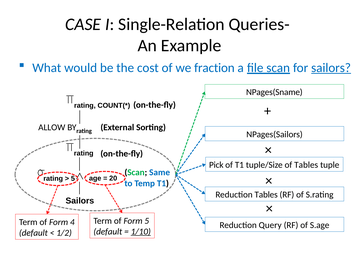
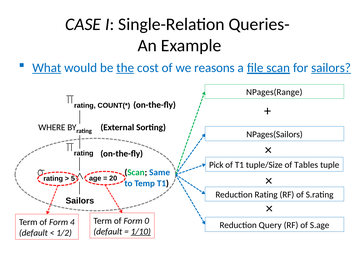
What underline: none -> present
the underline: none -> present
fraction: fraction -> reasons
NPages(Sname: NPages(Sname -> NPages(Range
ALLOW: ALLOW -> WHERE
Reduction Tables: Tables -> Rating
Form 5: 5 -> 0
